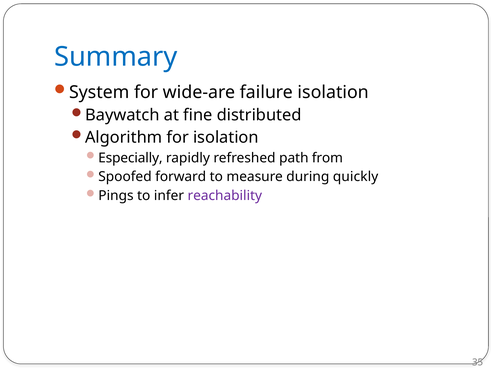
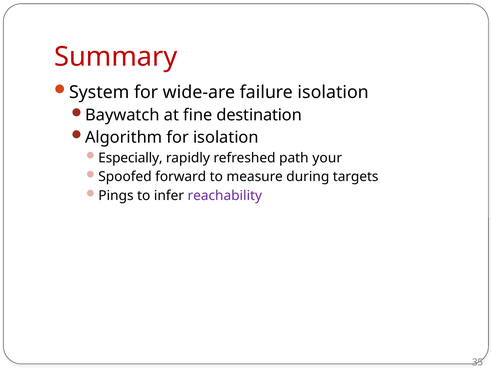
Summary colour: blue -> red
distributed: distributed -> destination
from: from -> your
quickly: quickly -> targets
